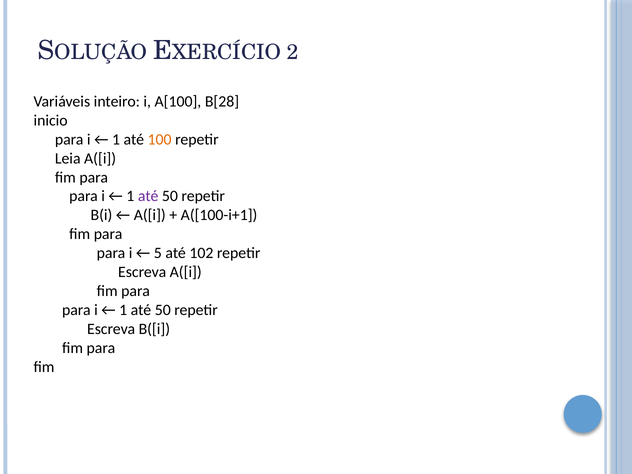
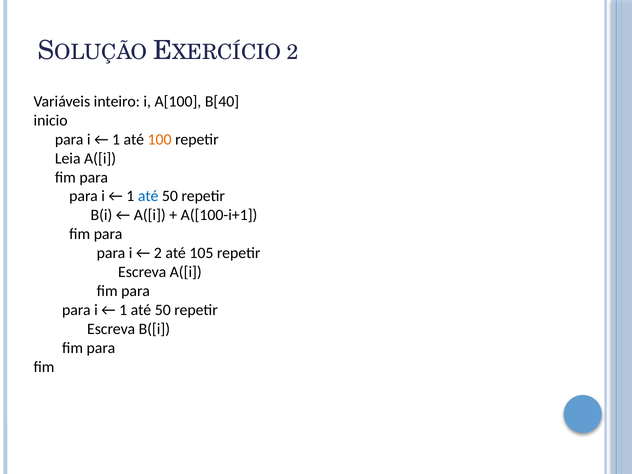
B[28: B[28 -> B[40
até at (148, 196) colour: purple -> blue
5 at (158, 253): 5 -> 2
102: 102 -> 105
